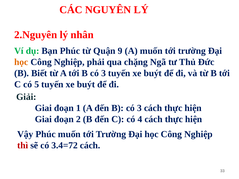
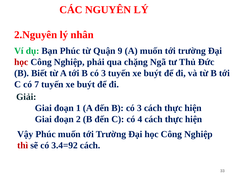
học at (21, 62) colour: orange -> red
5: 5 -> 7
3.4=72: 3.4=72 -> 3.4=92
